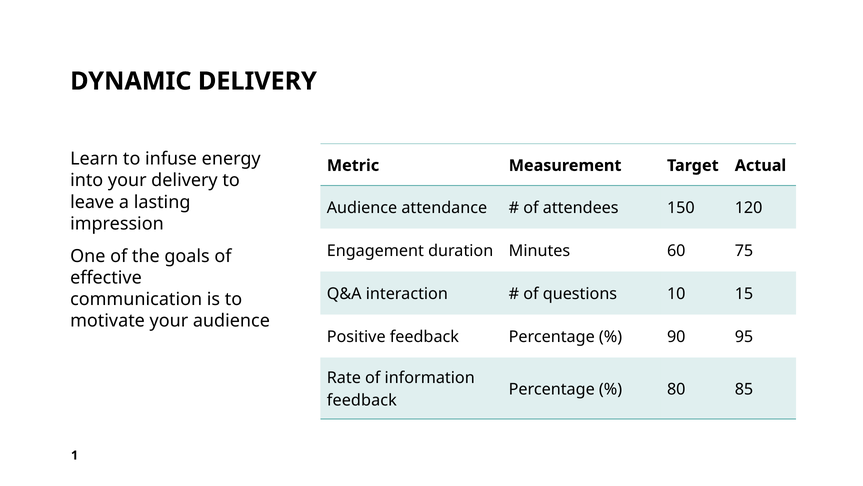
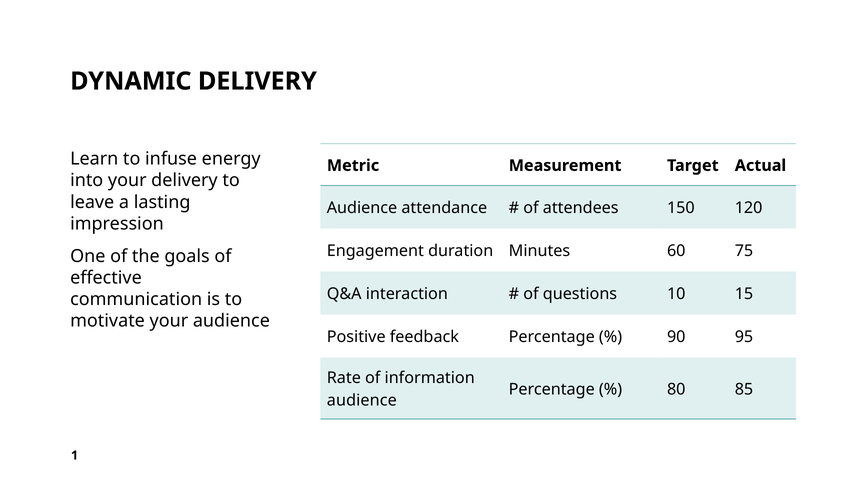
feedback at (362, 400): feedback -> audience
